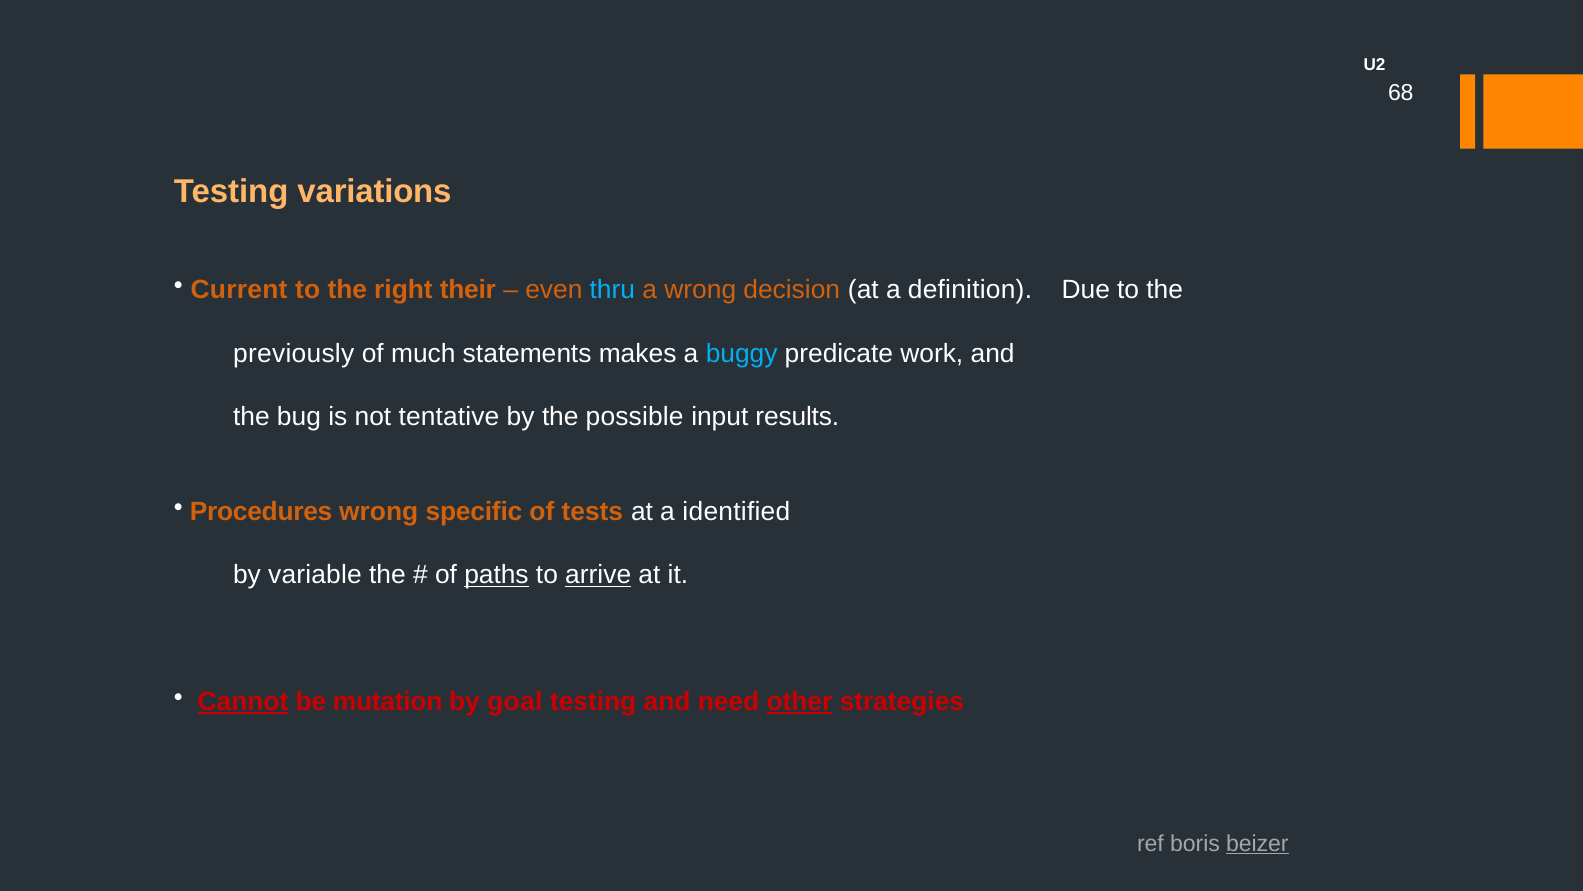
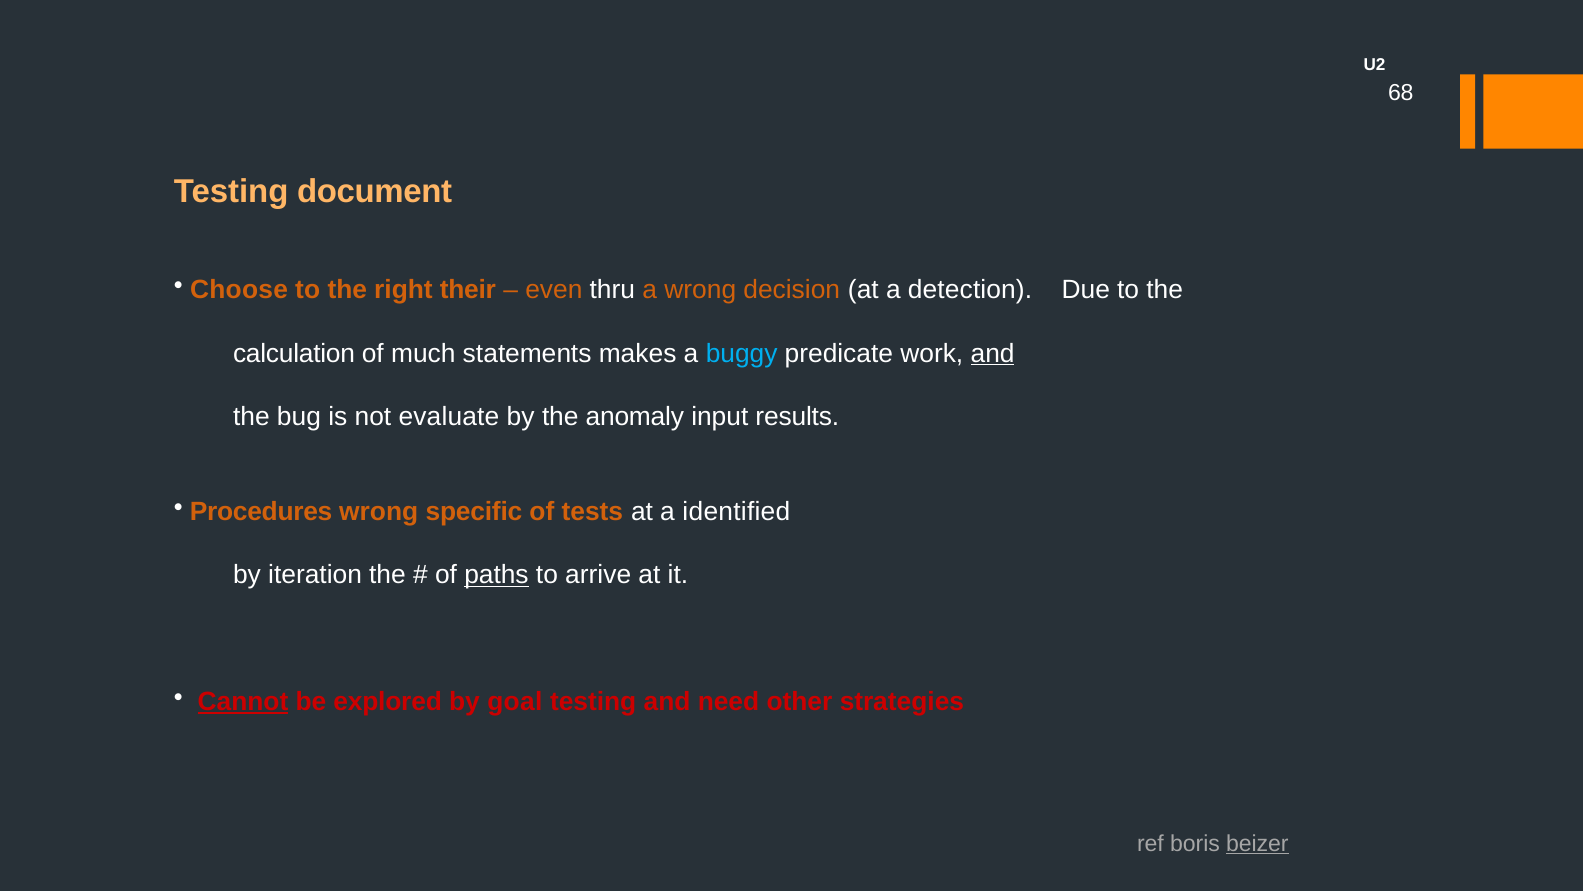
variations: variations -> document
Current: Current -> Choose
thru colour: light blue -> white
definition: definition -> detection
previously: previously -> calculation
and at (993, 353) underline: none -> present
tentative: tentative -> evaluate
possible: possible -> anomaly
variable: variable -> iteration
arrive underline: present -> none
mutation: mutation -> explored
other underline: present -> none
